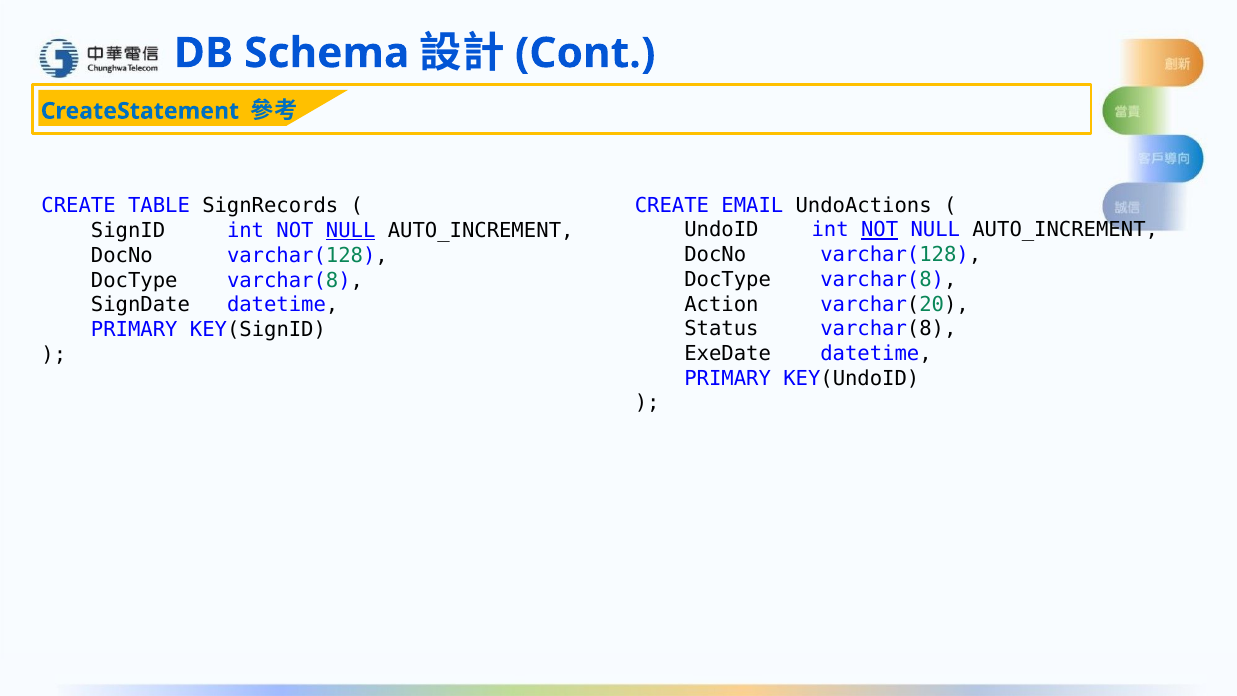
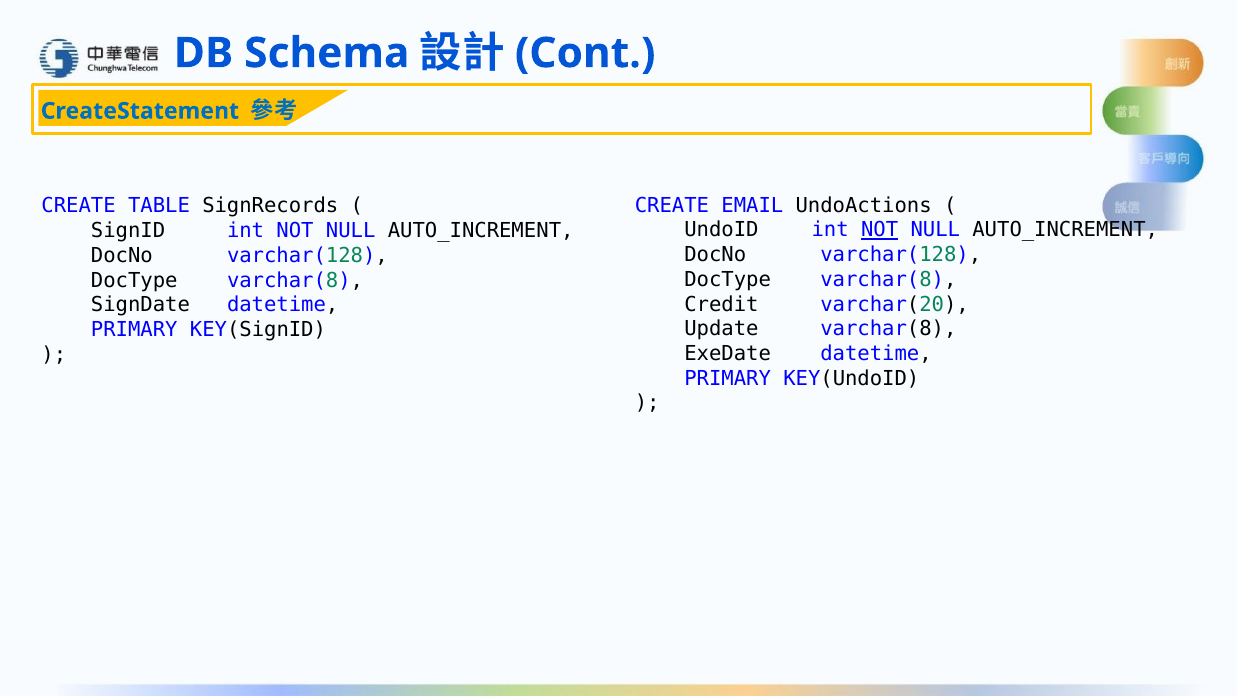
NULL at (351, 231) underline: present -> none
Action: Action -> Credit
Status: Status -> Update
